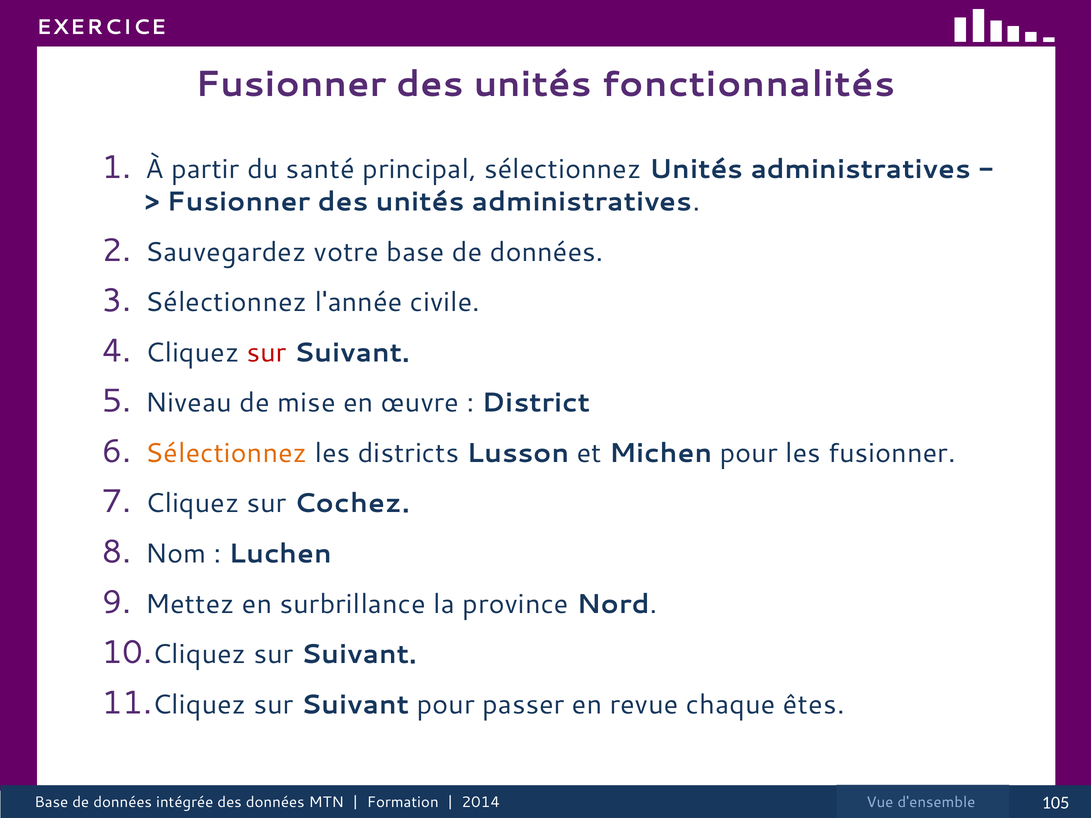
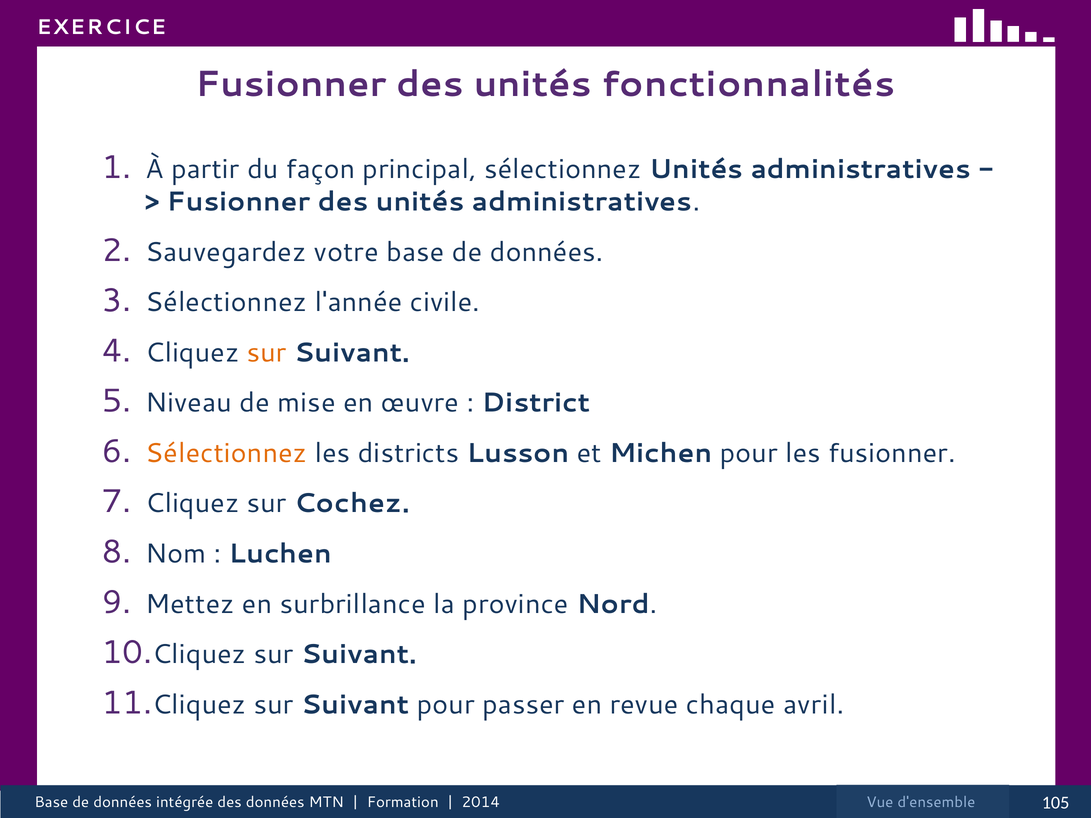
santé: santé -> façon
sur at (267, 353) colour: red -> orange
êtes: êtes -> avril
